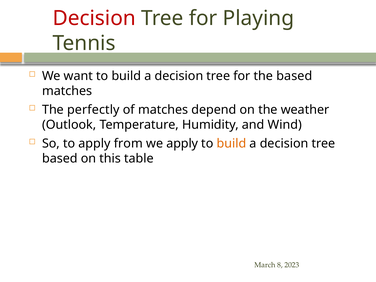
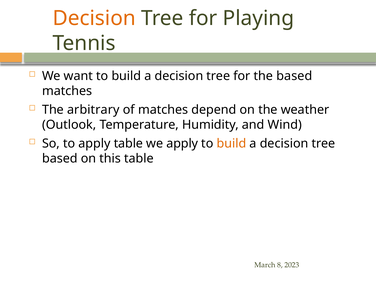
Decision at (94, 18) colour: red -> orange
perfectly: perfectly -> arbitrary
apply from: from -> table
